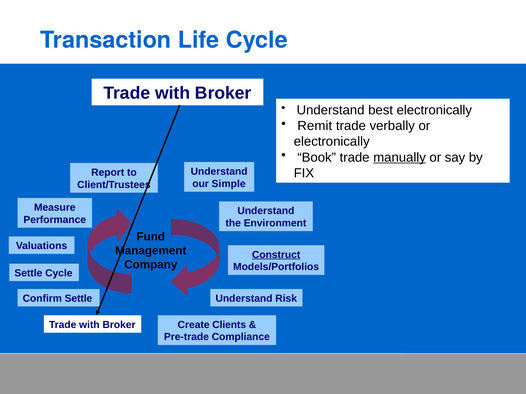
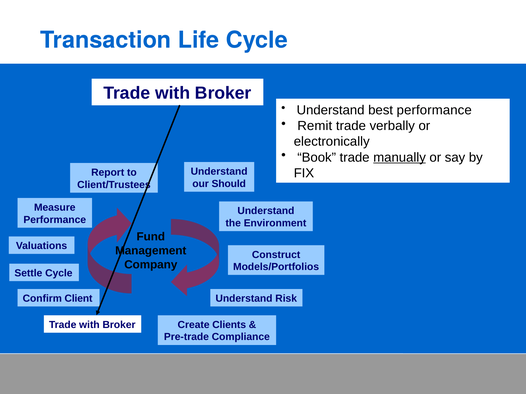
best electronically: electronically -> performance
Simple: Simple -> Should
Construct underline: present -> none
Confirm Settle: Settle -> Client
